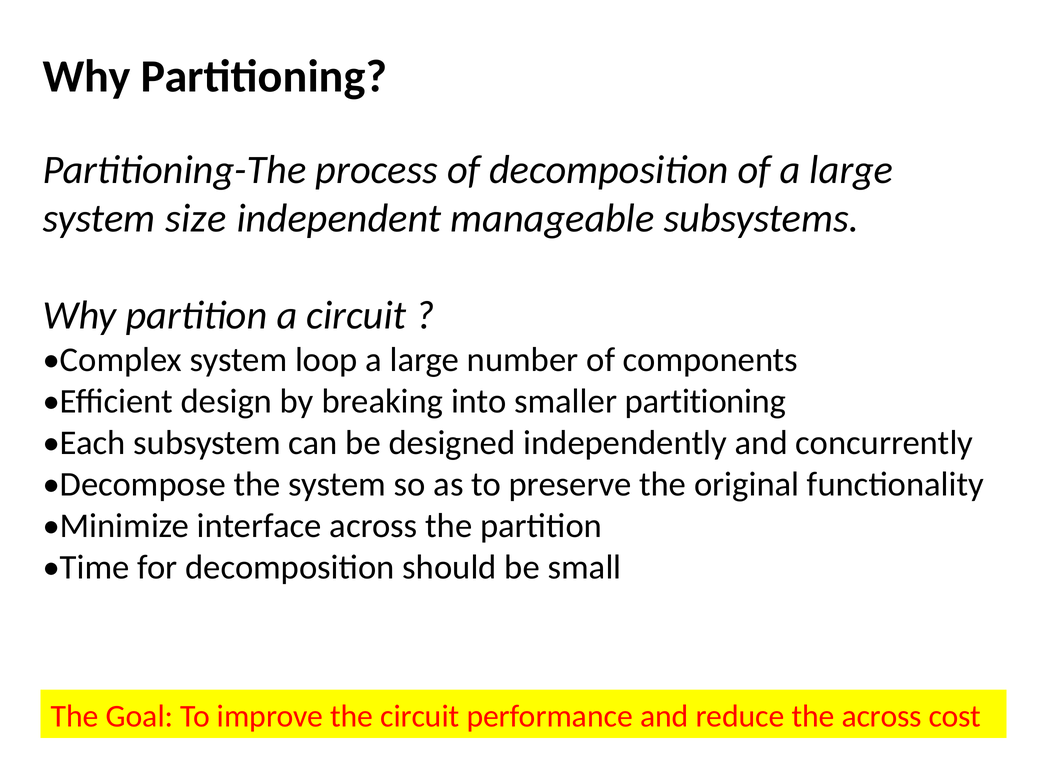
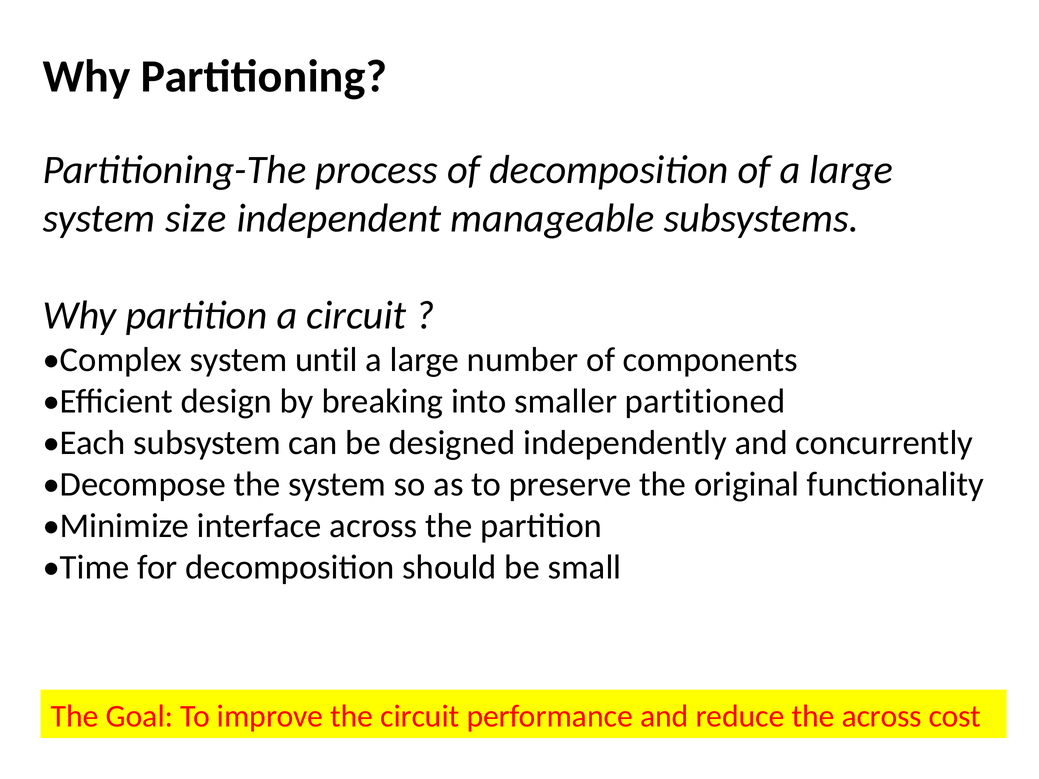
loop: loop -> until
smaller partitioning: partitioning -> partitioned
